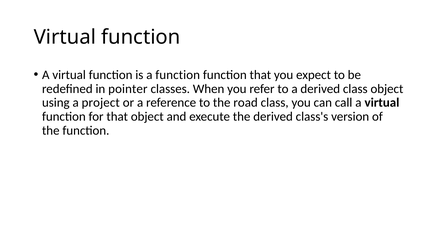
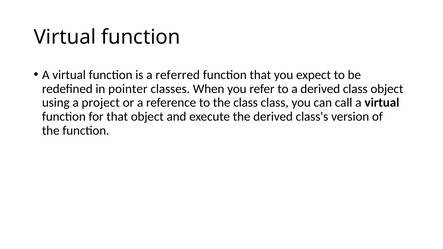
a function: function -> referred
the road: road -> class
